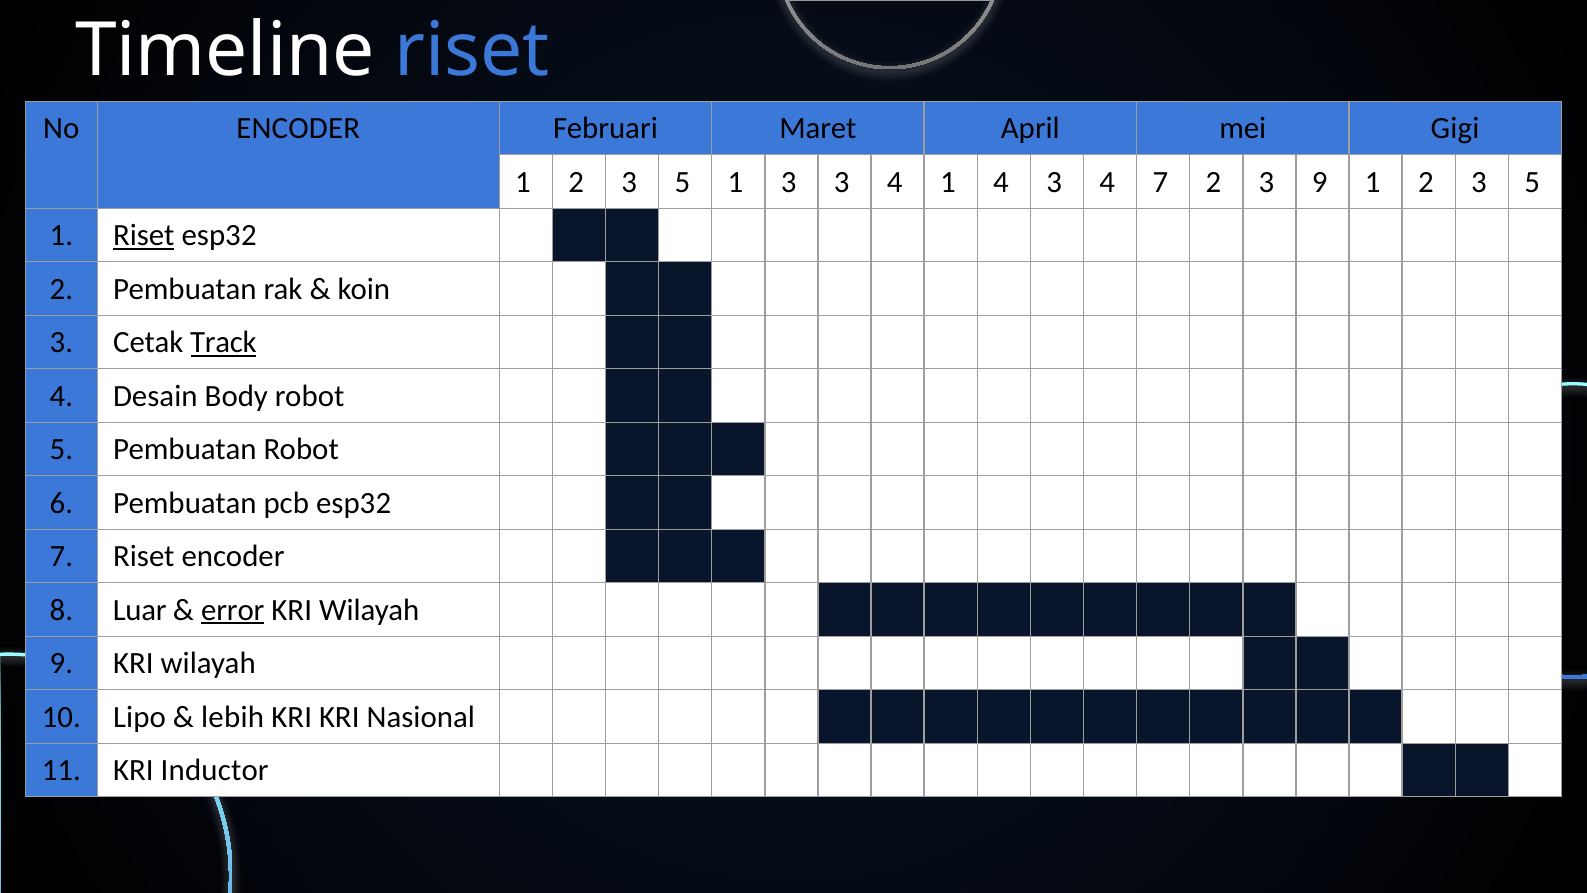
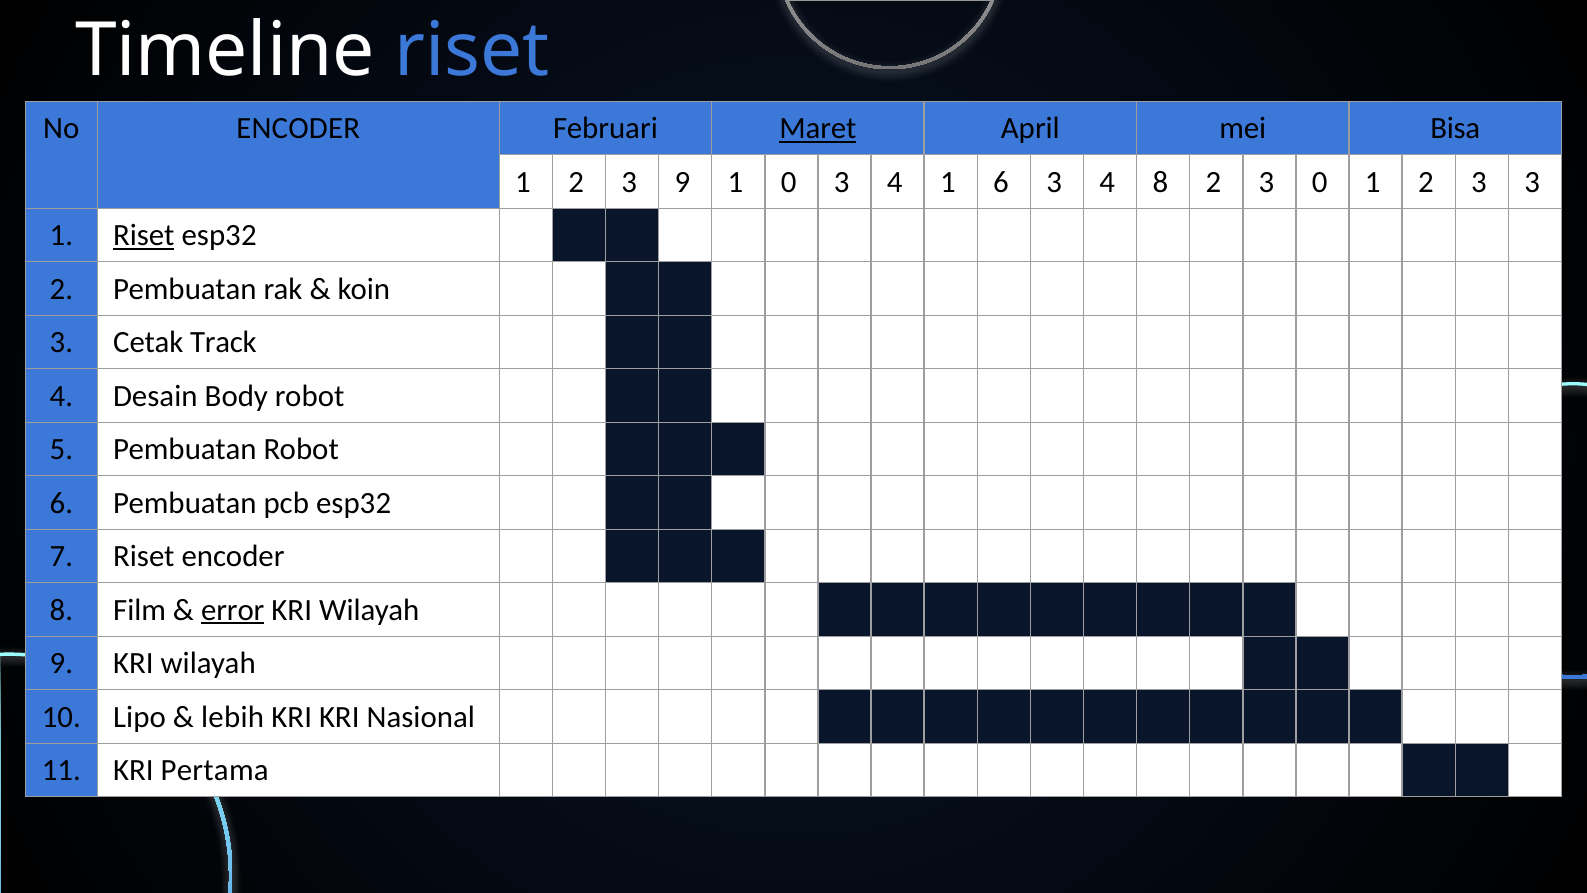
Maret underline: none -> present
Gigi: Gigi -> Bisa
5 at (682, 182): 5 -> 9
1 3: 3 -> 0
1 4: 4 -> 6
4 7: 7 -> 8
3 9: 9 -> 0
5 at (1532, 182): 5 -> 3
Track underline: present -> none
Luar: Luar -> Film
Inductor: Inductor -> Pertama
